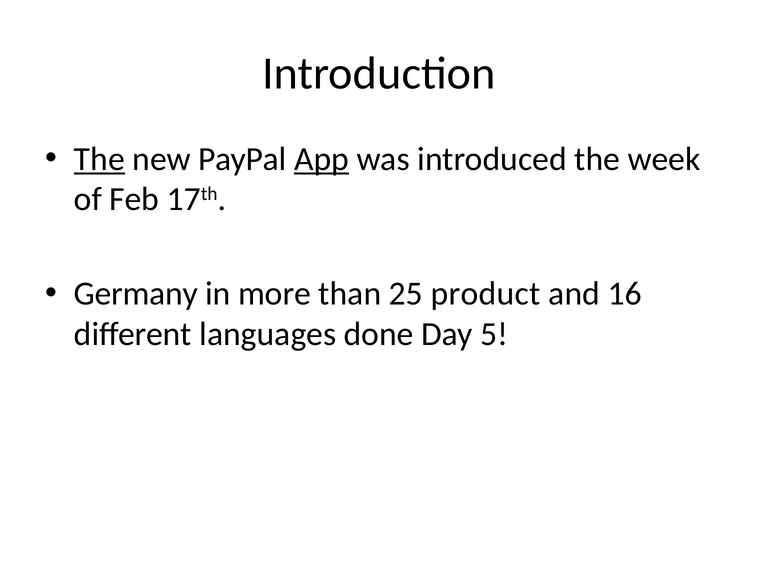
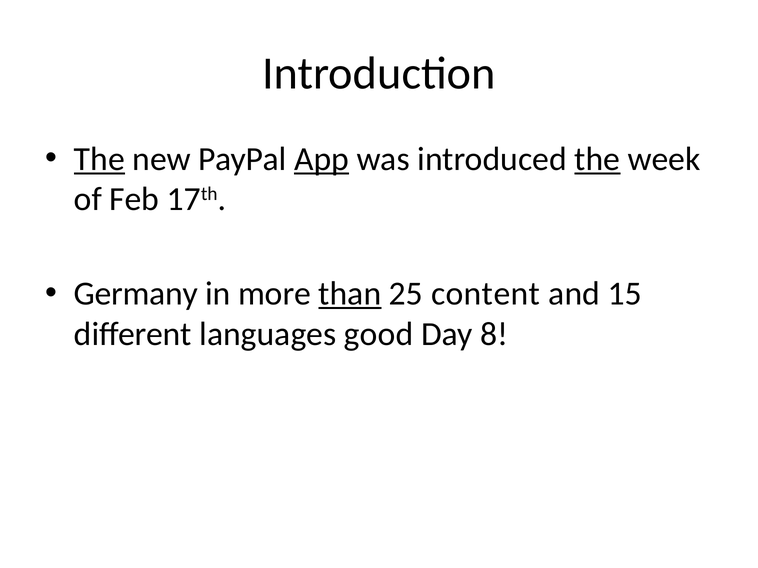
the at (597, 159) underline: none -> present
than underline: none -> present
product: product -> content
16: 16 -> 15
done: done -> good
5: 5 -> 8
